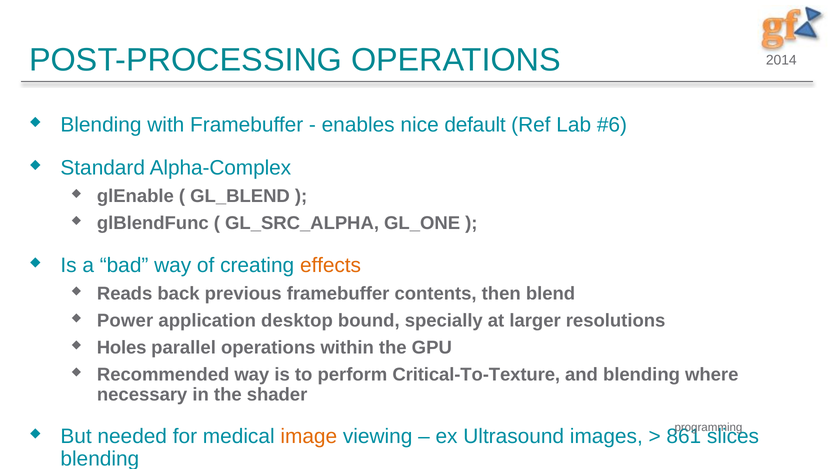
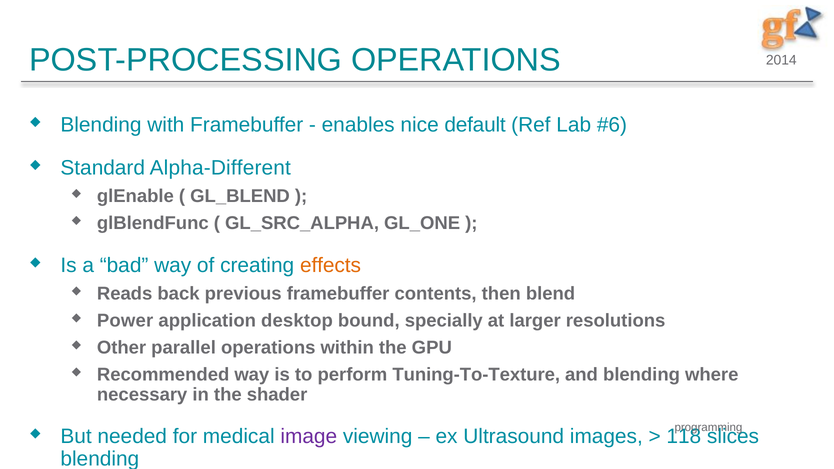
Alpha-Complex: Alpha-Complex -> Alpha-Different
Holes: Holes -> Other
Critical-To-Texture: Critical-To-Texture -> Tuning-To-Texture
image colour: orange -> purple
861: 861 -> 118
